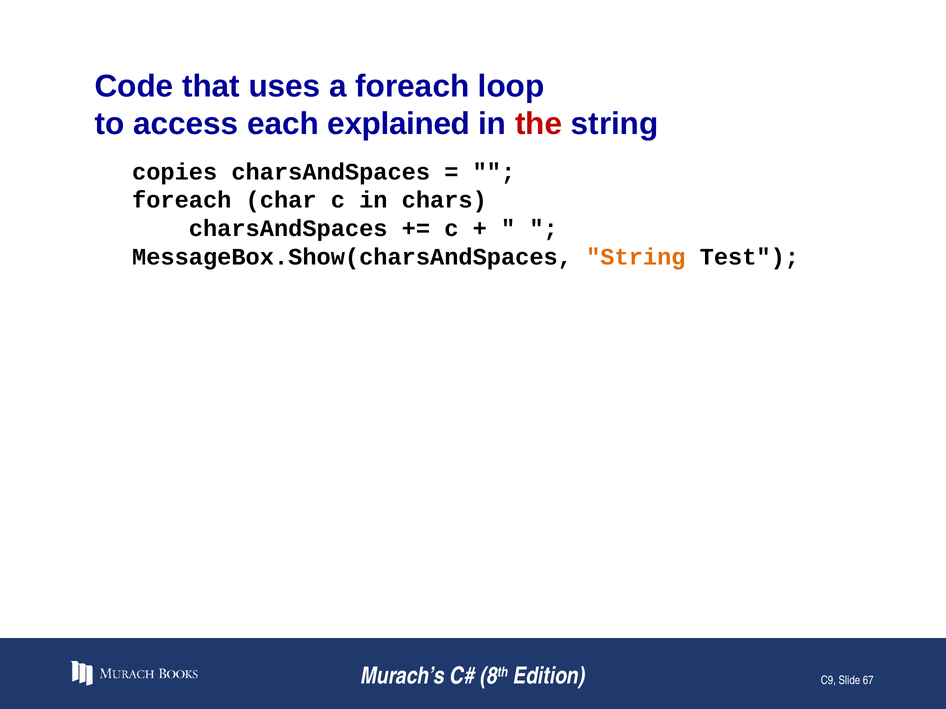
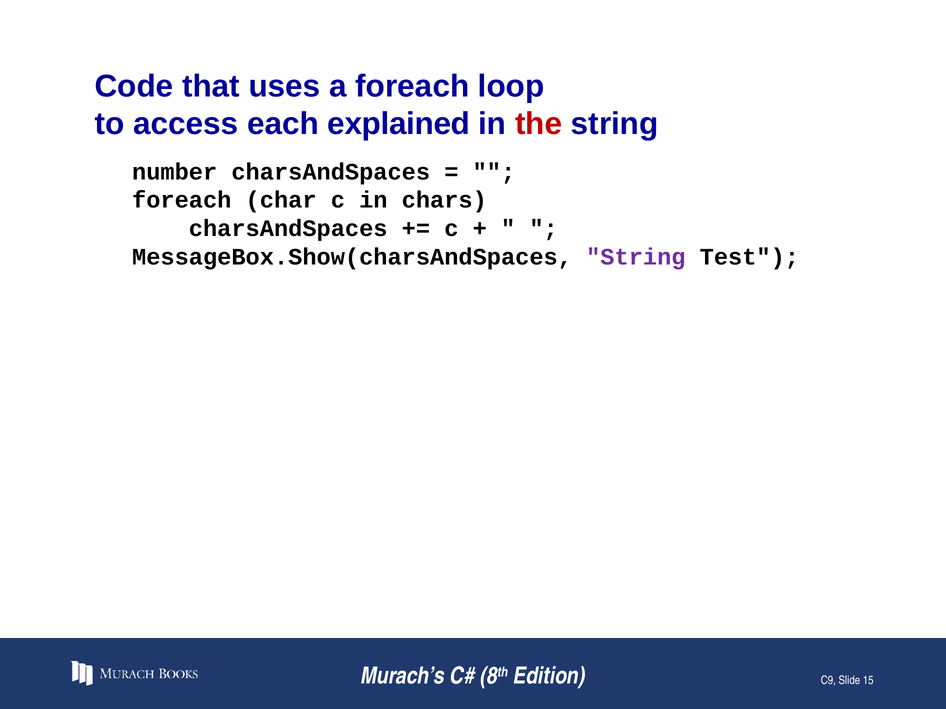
copies: copies -> number
String at (636, 257) colour: orange -> purple
67: 67 -> 15
